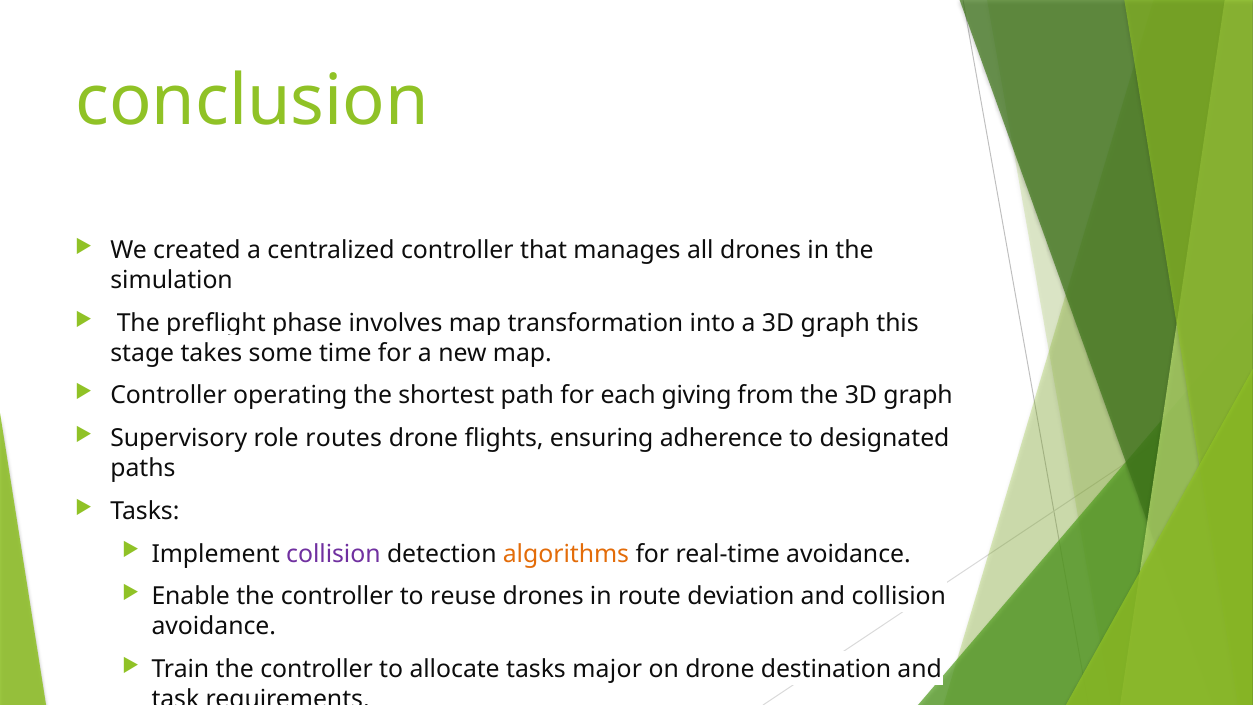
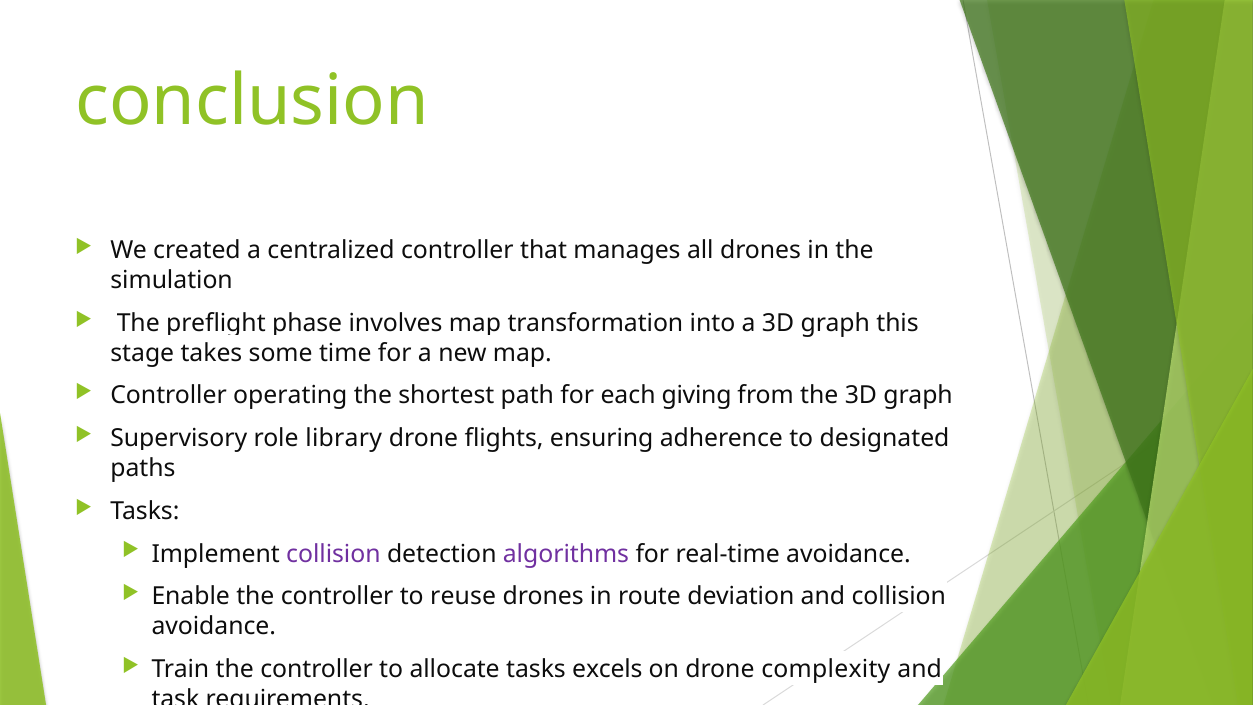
routes: routes -> library
algorithms colour: orange -> purple
major: major -> excels
destination: destination -> complexity
